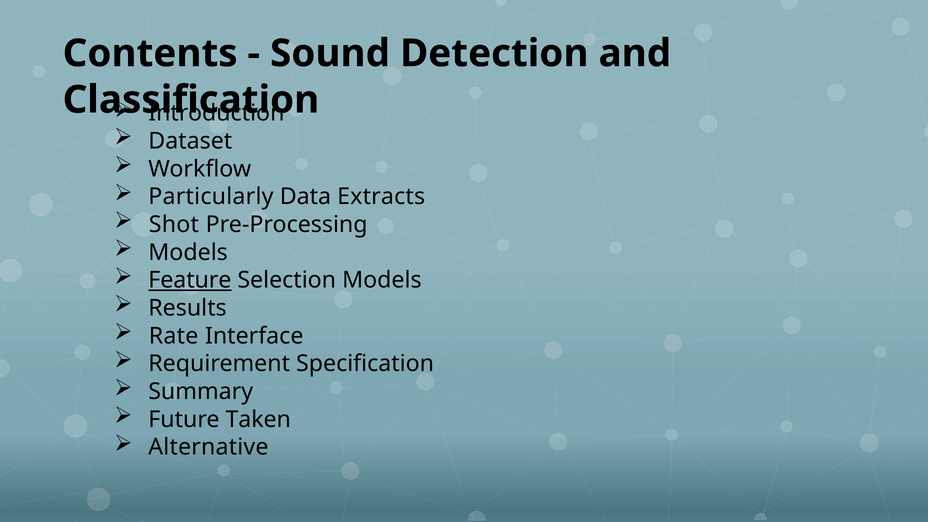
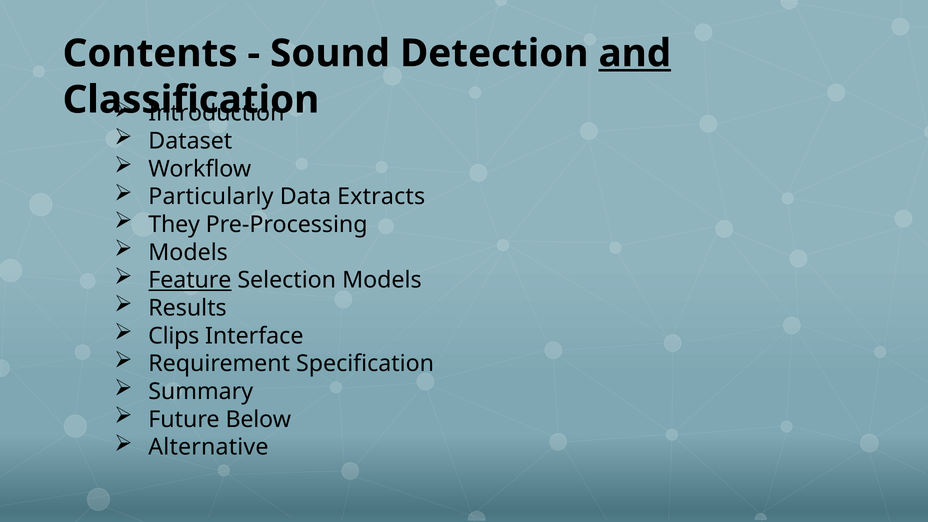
and underline: none -> present
Shot: Shot -> They
Rate: Rate -> Clips
Taken: Taken -> Below
